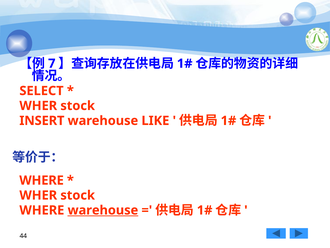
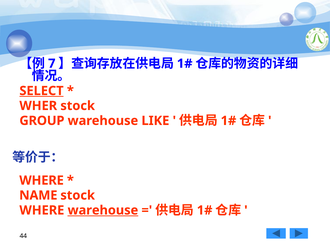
SELECT underline: none -> present
INSERT: INSERT -> GROUP
WHER at (38, 195): WHER -> NAME
